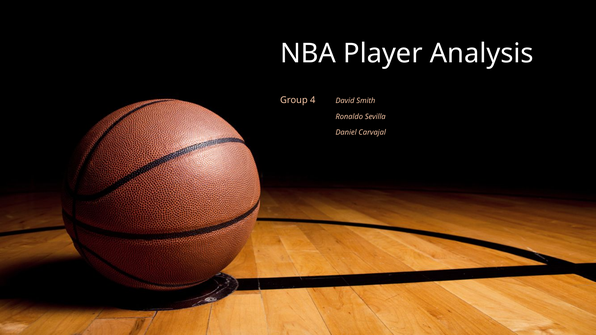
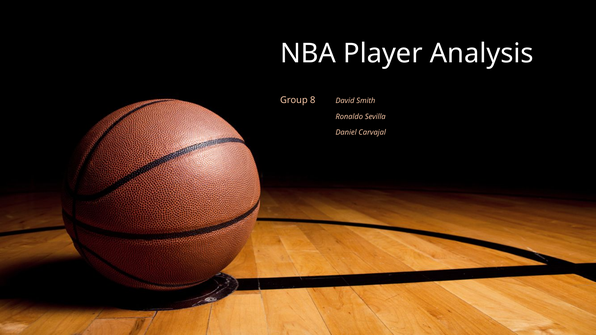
4: 4 -> 8
